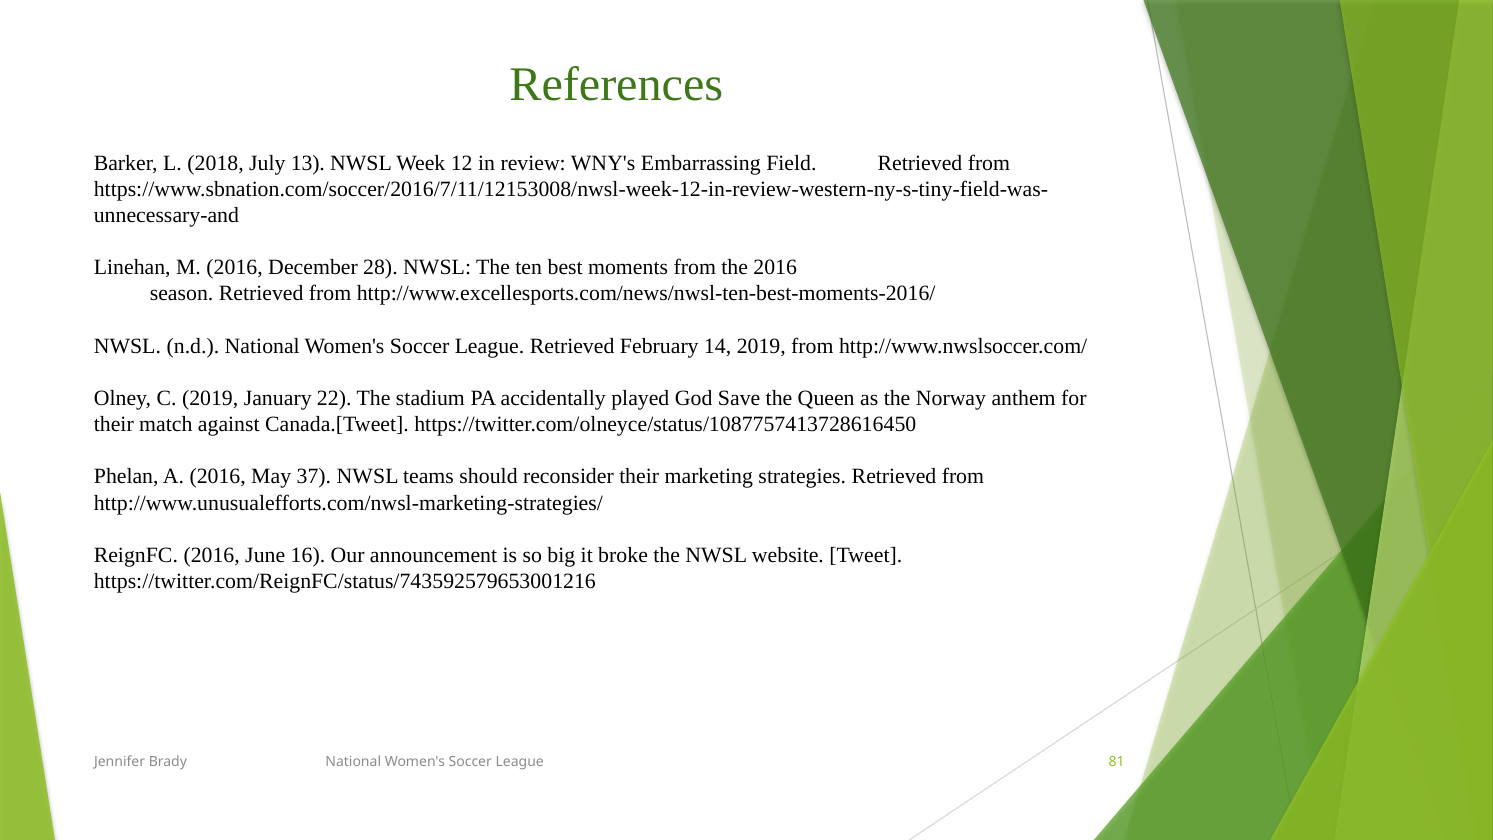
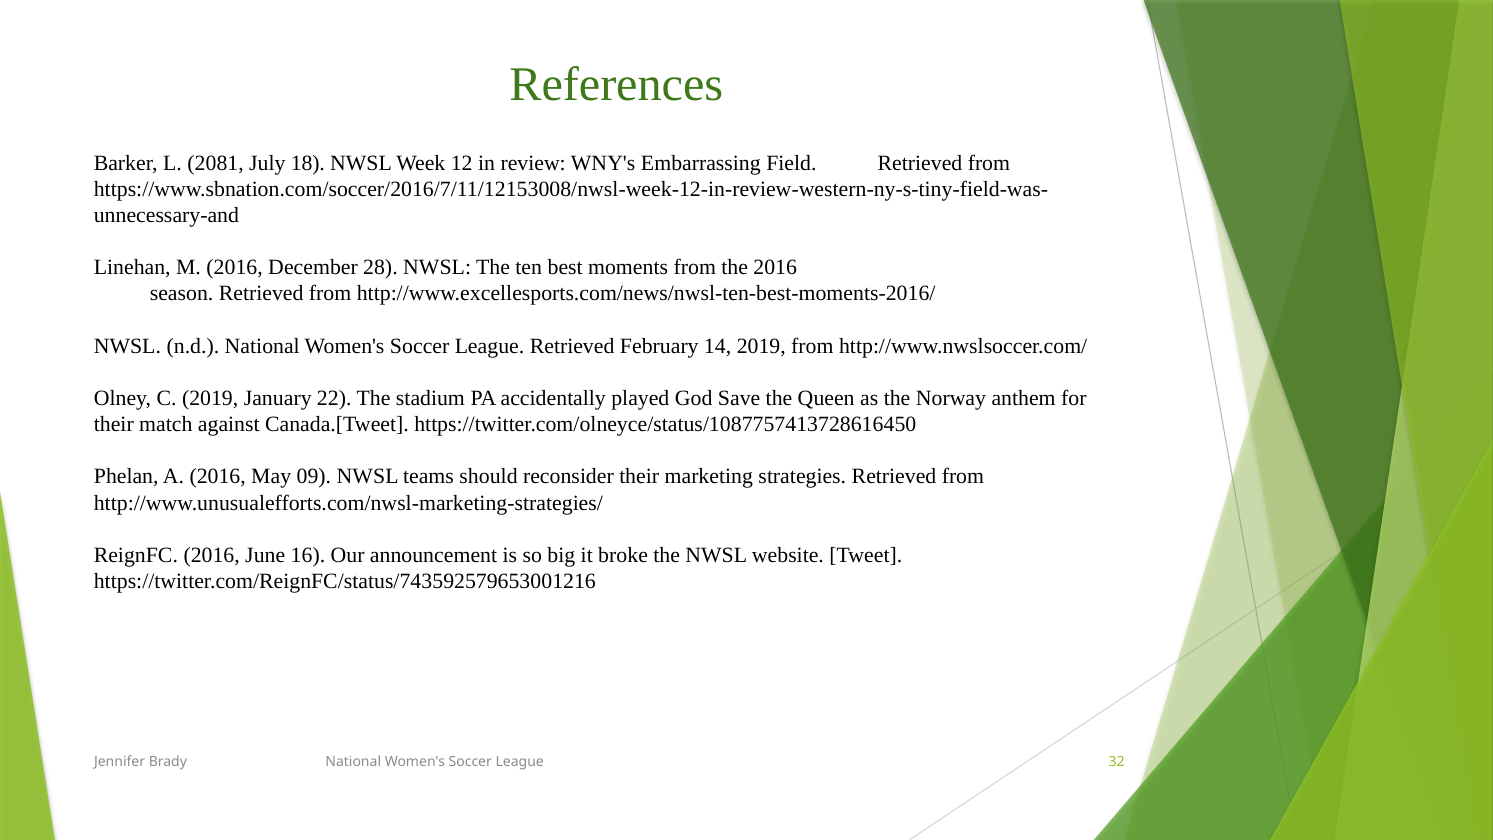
2018: 2018 -> 2081
13: 13 -> 18
37: 37 -> 09
81: 81 -> 32
